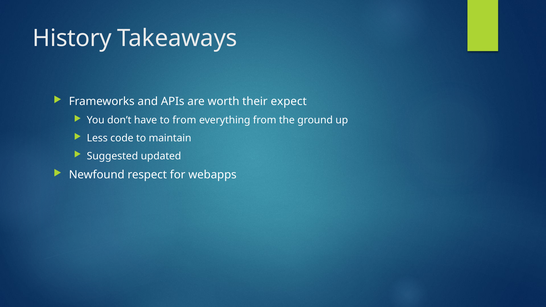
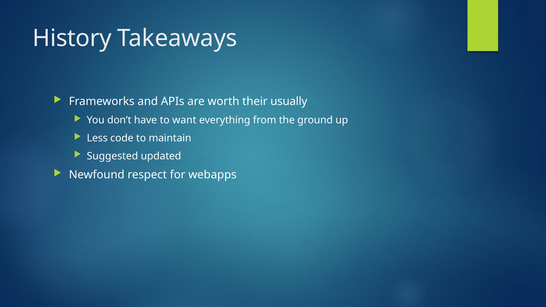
expect: expect -> usually
to from: from -> want
